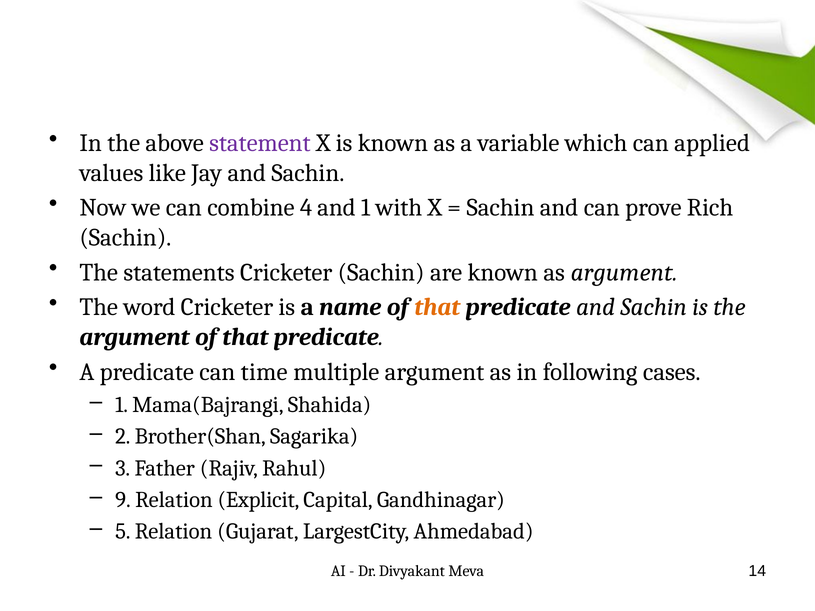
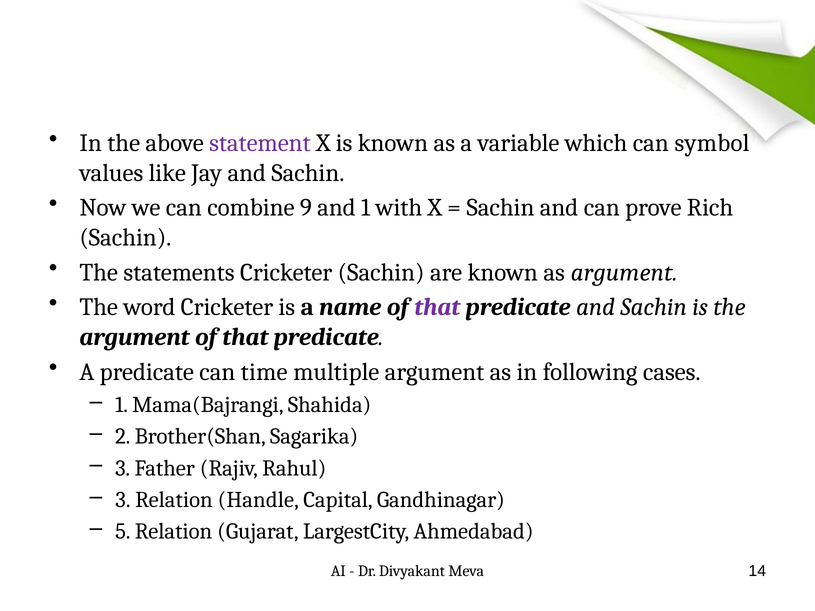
applied: applied -> symbol
4: 4 -> 9
that at (437, 307) colour: orange -> purple
9 at (123, 500): 9 -> 3
Explicit: Explicit -> Handle
